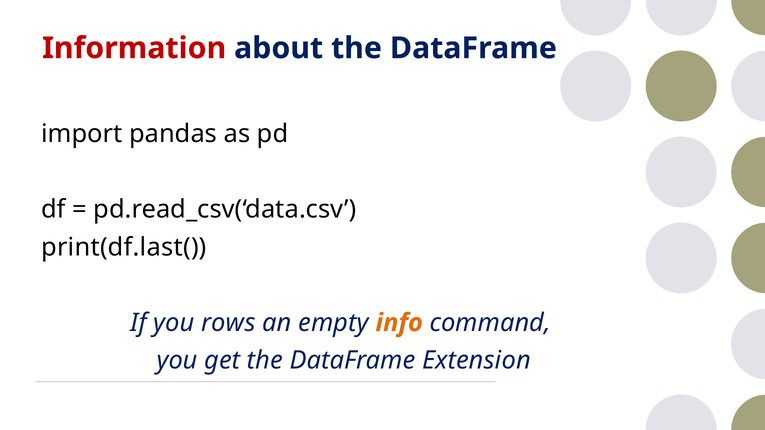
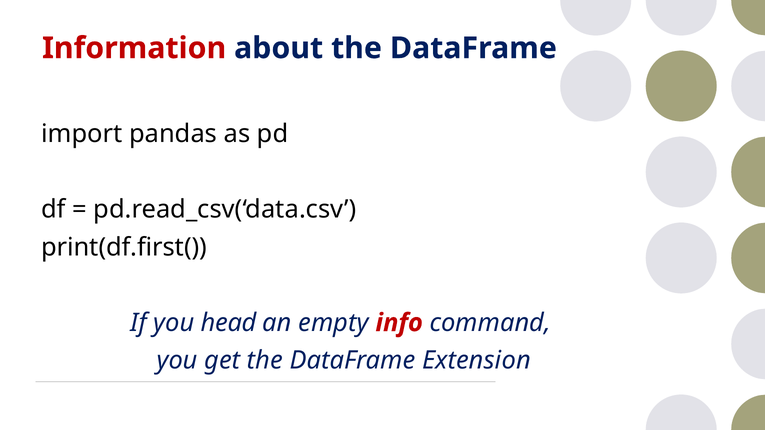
print(df.last(: print(df.last( -> print(df.first(
rows: rows -> head
info colour: orange -> red
